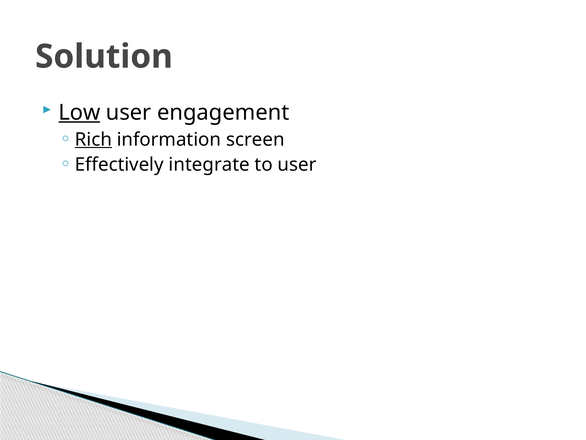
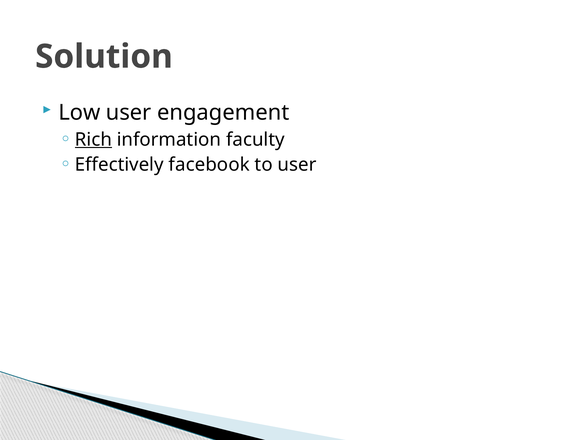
Low underline: present -> none
screen: screen -> faculty
integrate: integrate -> facebook
